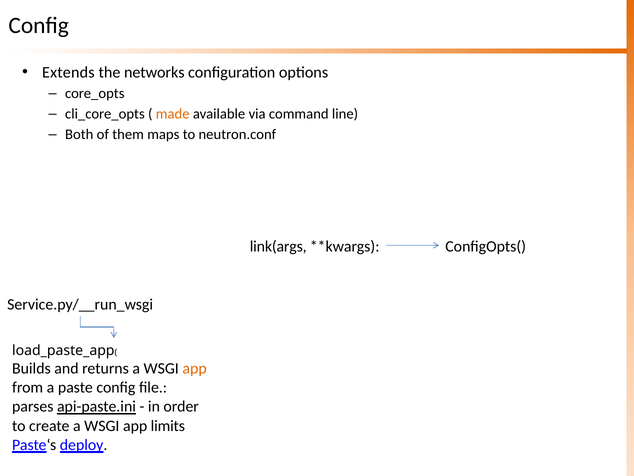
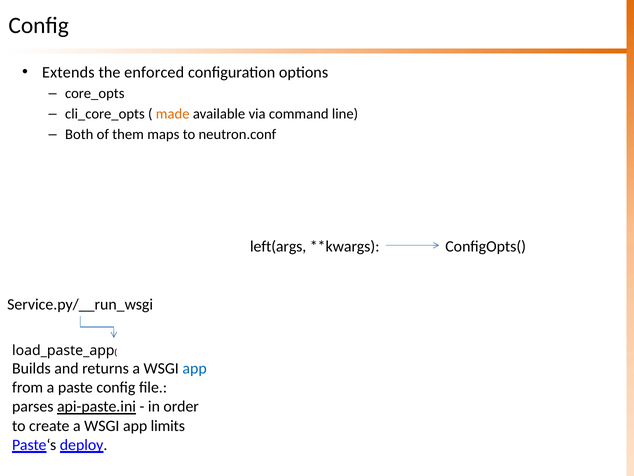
networks: networks -> enforced
link(args: link(args -> left(args
app at (195, 368) colour: orange -> blue
